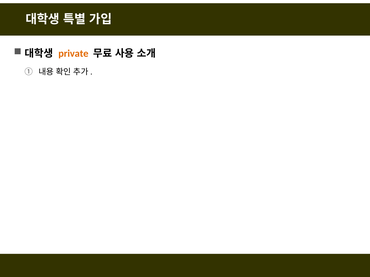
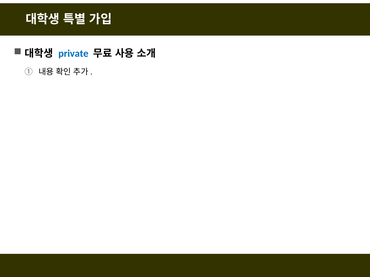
private colour: orange -> blue
